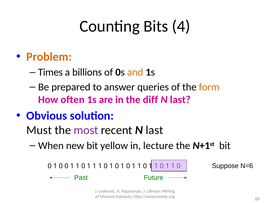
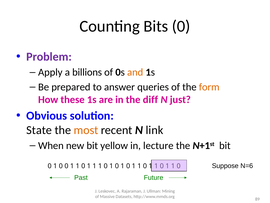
Bits 4: 4 -> 0
Problem colour: orange -> purple
Times: Times -> Apply
often: often -> these
last at (180, 99): last -> just
Must: Must -> State
most colour: purple -> orange
recent N last: last -> link
